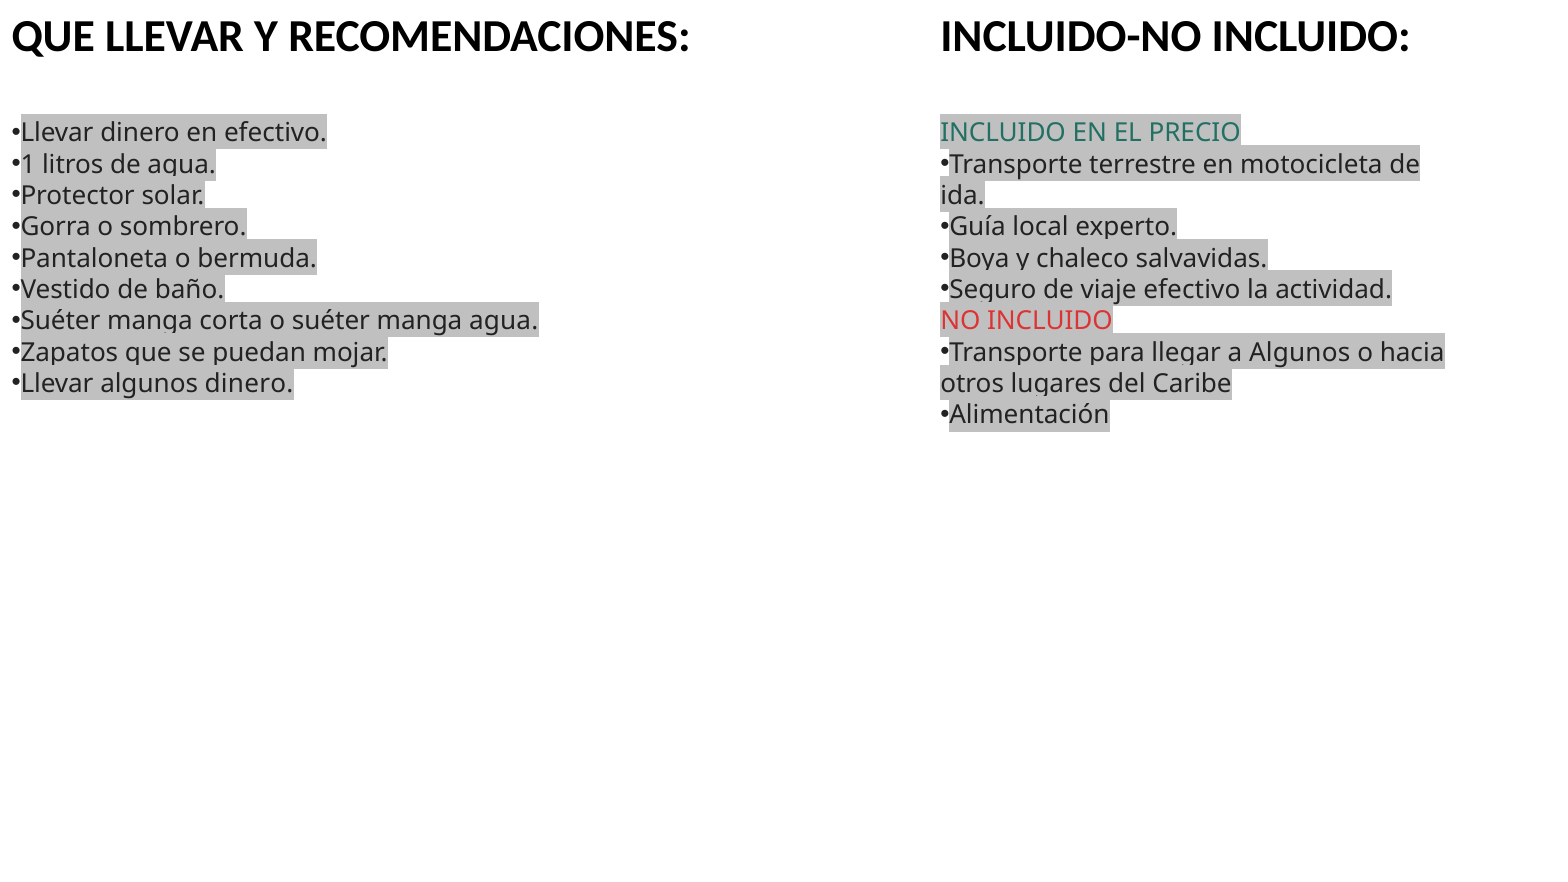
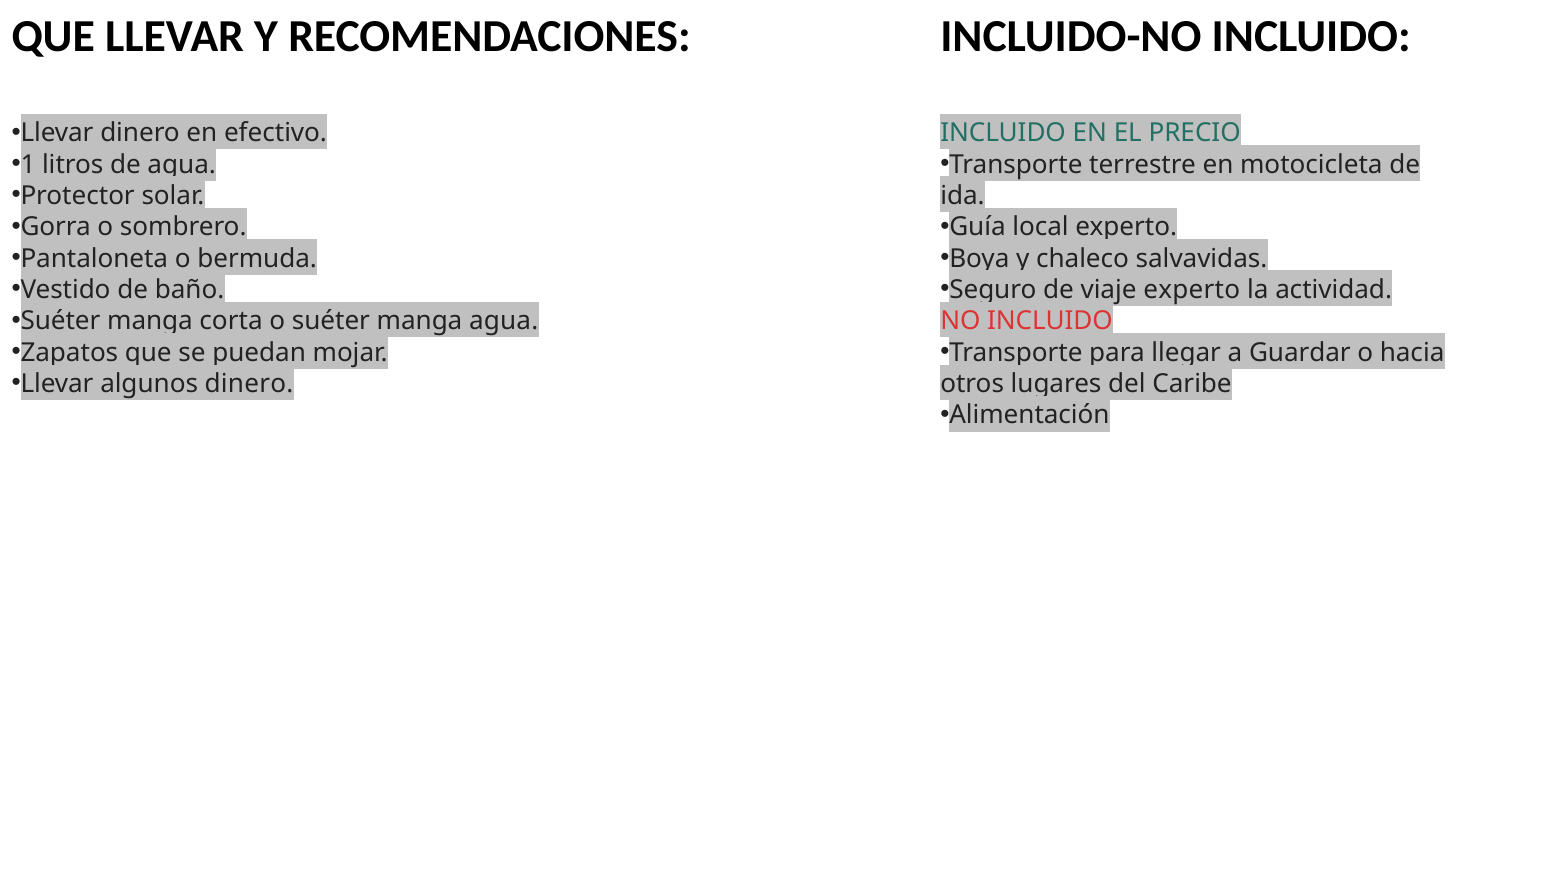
efectivo at (1192, 290): efectivo -> experto
a Algunos: Algunos -> Guardar
